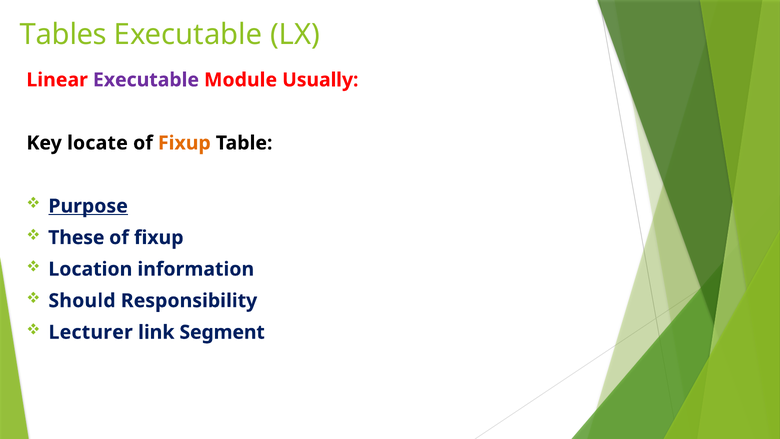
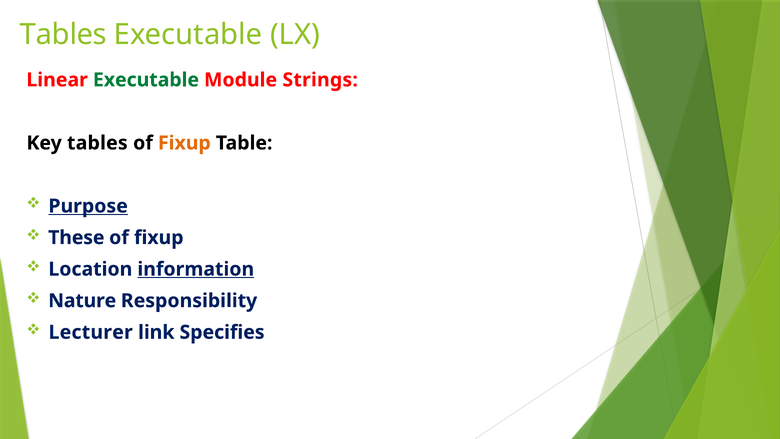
Executable at (146, 80) colour: purple -> green
Usually: Usually -> Strings
Key locate: locate -> tables
information underline: none -> present
Should: Should -> Nature
Segment: Segment -> Specifies
